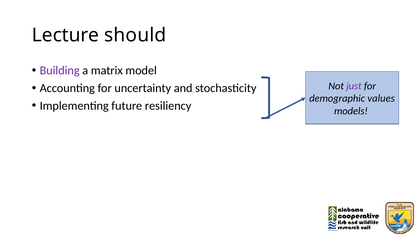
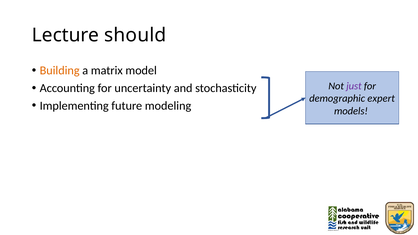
Building colour: purple -> orange
values: values -> expert
resiliency: resiliency -> modeling
